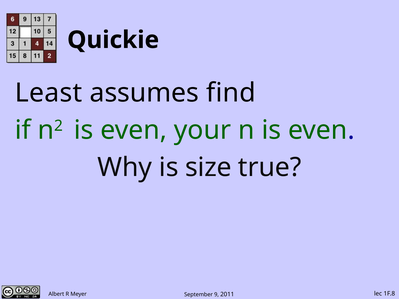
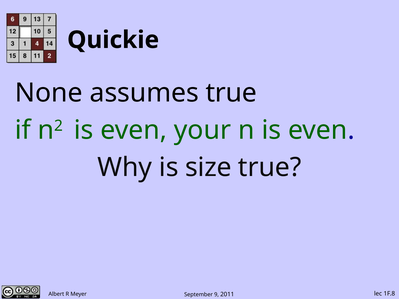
Least: Least -> None
assumes find: find -> true
